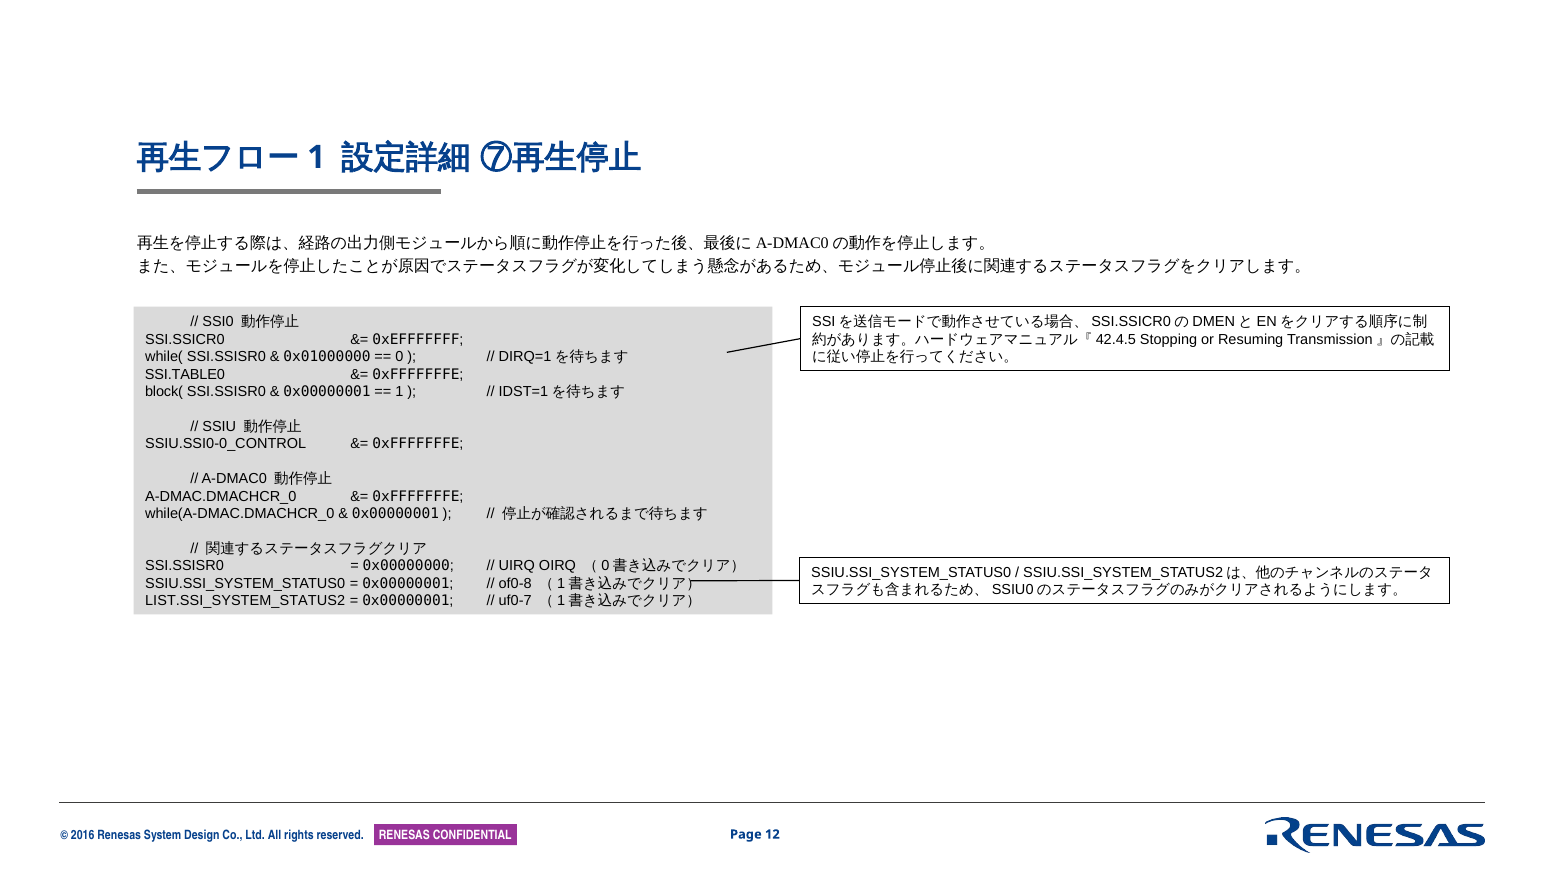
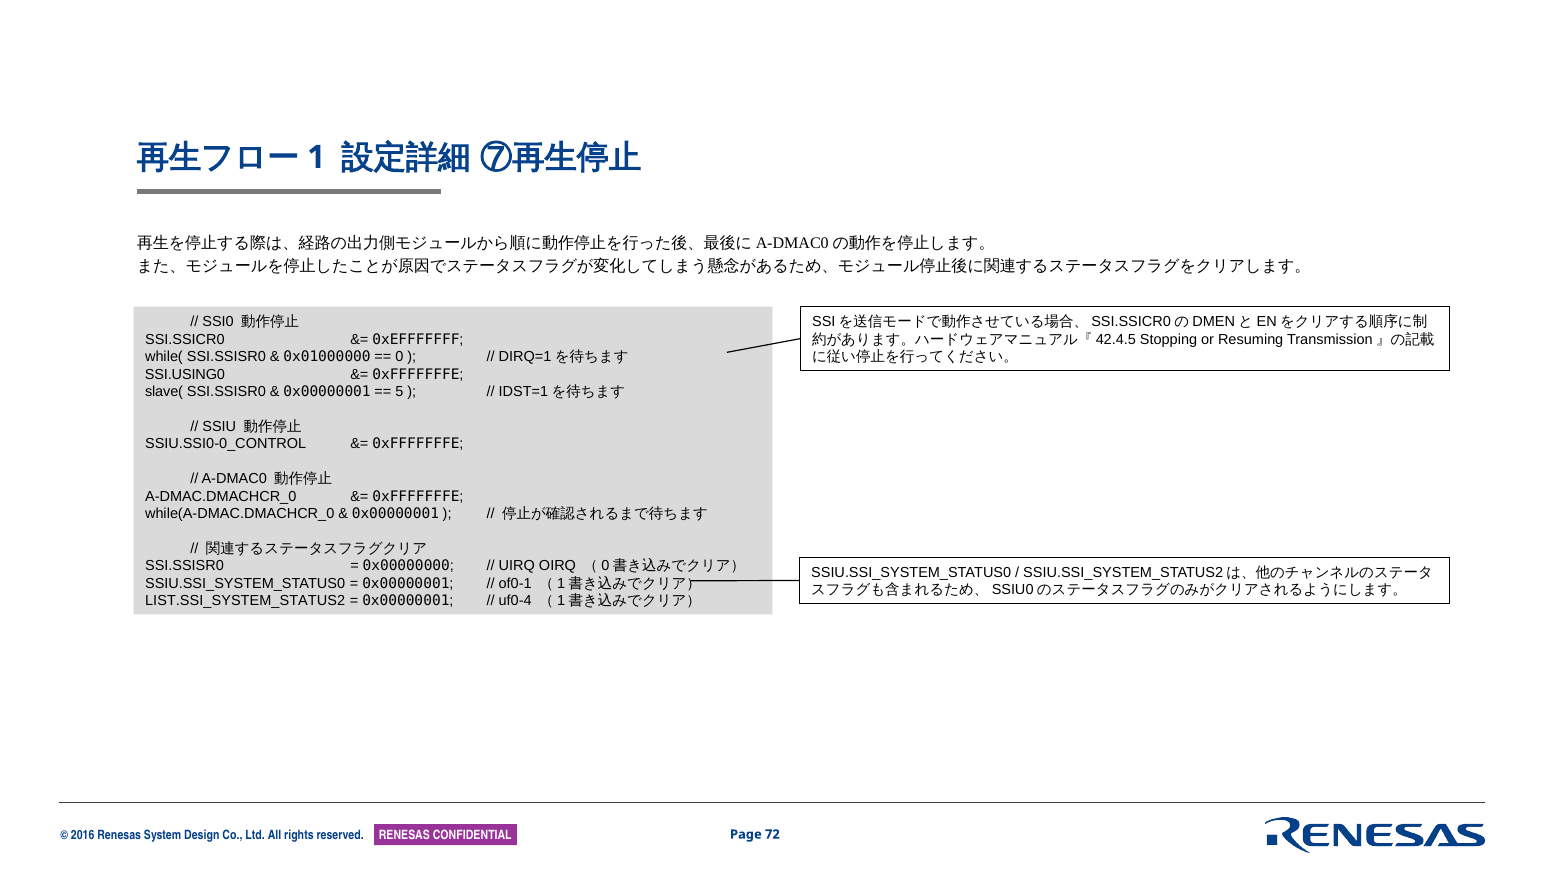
SSI.TABLE0: SSI.TABLE0 -> SSI.USING0
block(: block( -> slave(
1 at (399, 392): 1 -> 5
of0-8: of0-8 -> of0-1
uf0-7: uf0-7 -> uf0-4
12: 12 -> 72
